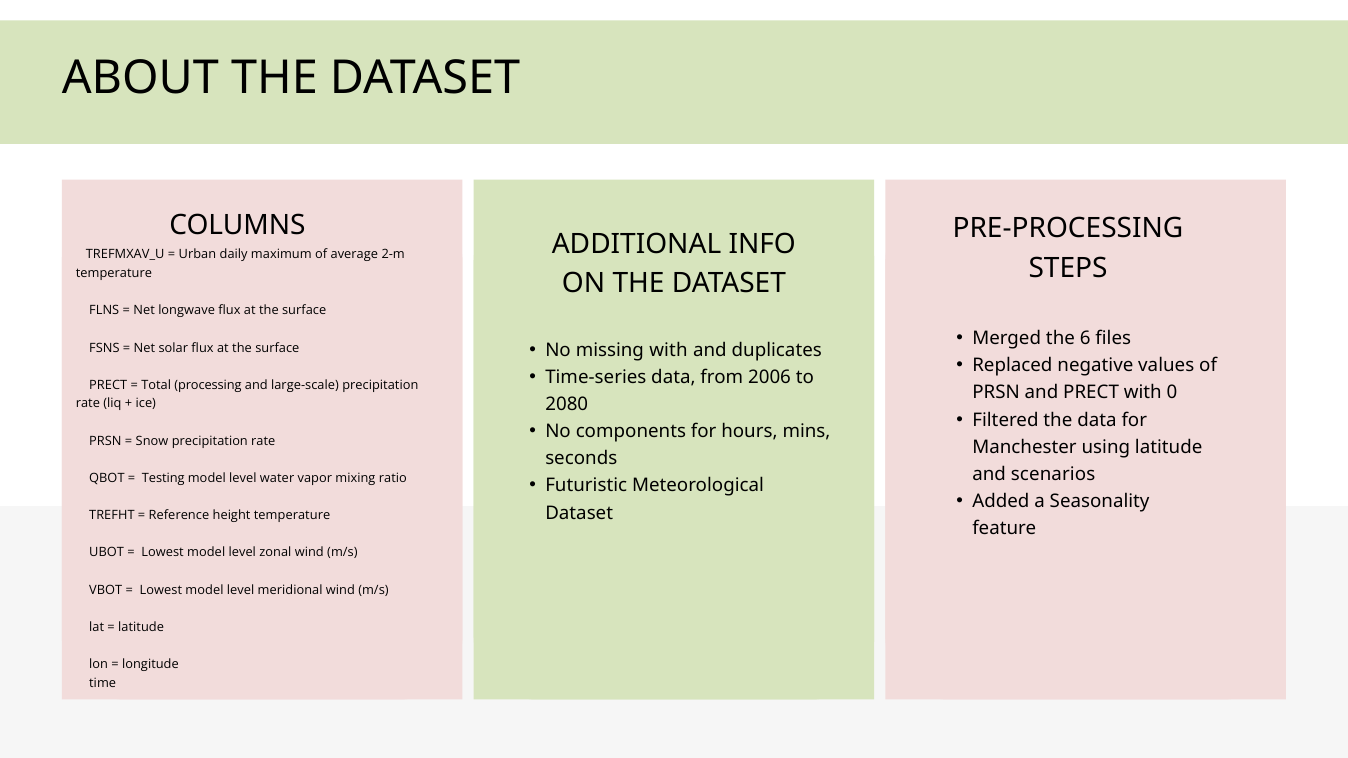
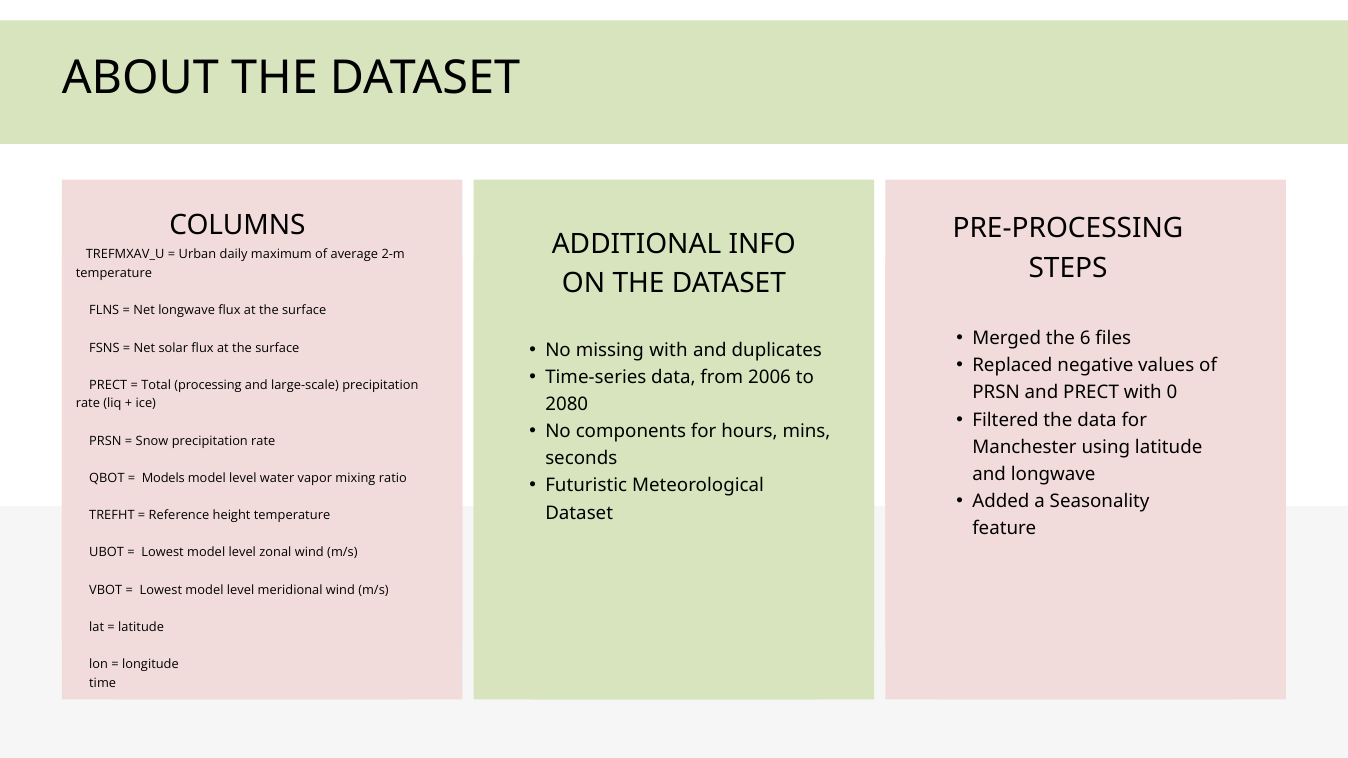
and scenarios: scenarios -> longwave
Testing: Testing -> Models
